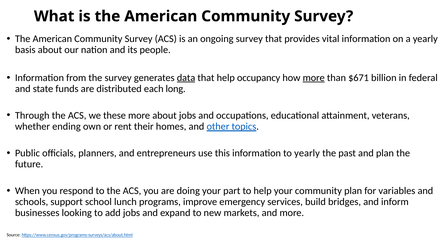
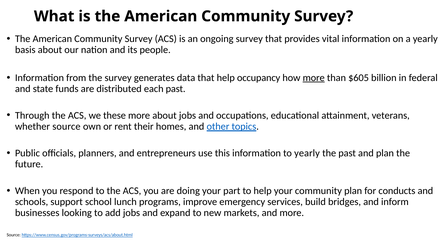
data underline: present -> none
$671: $671 -> $605
each long: long -> past
whether ending: ending -> source
variables: variables -> conducts
